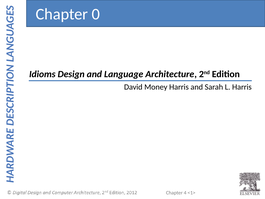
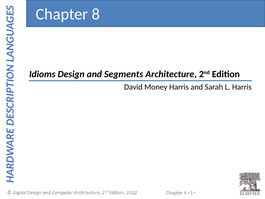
0: 0 -> 8
Language: Language -> Segments
